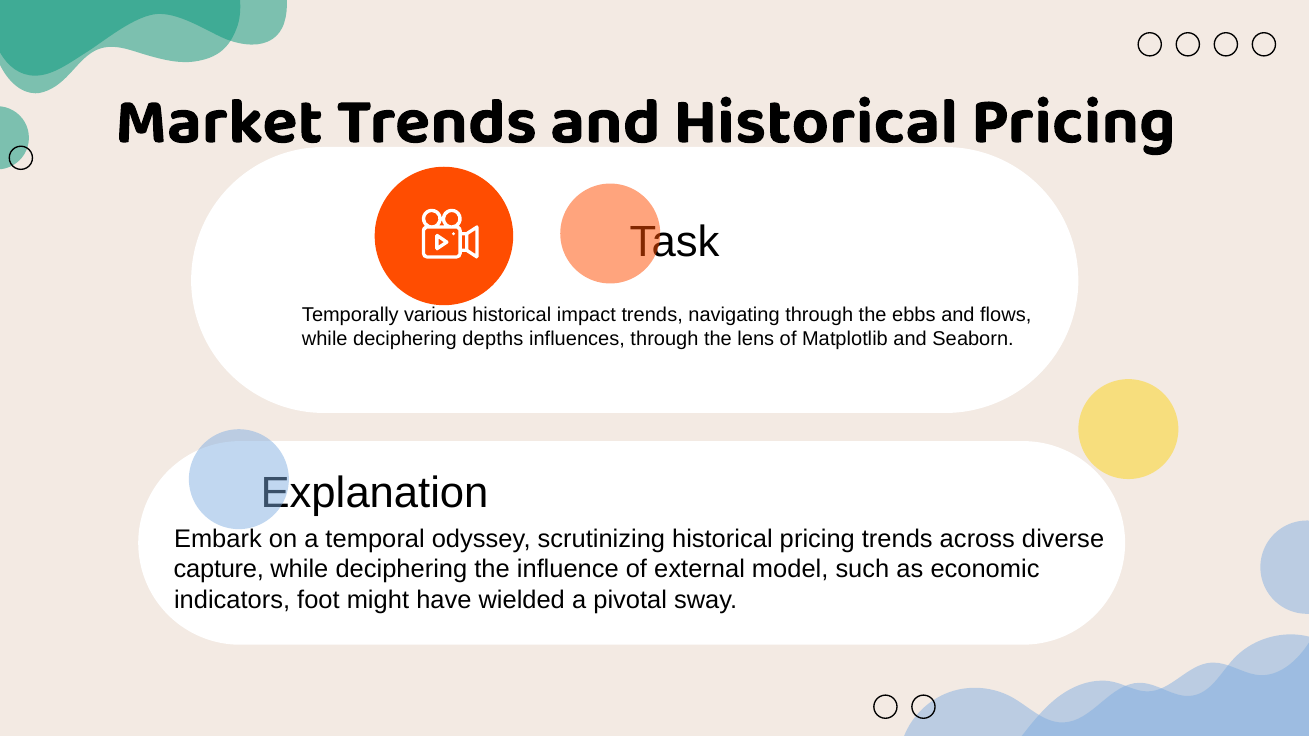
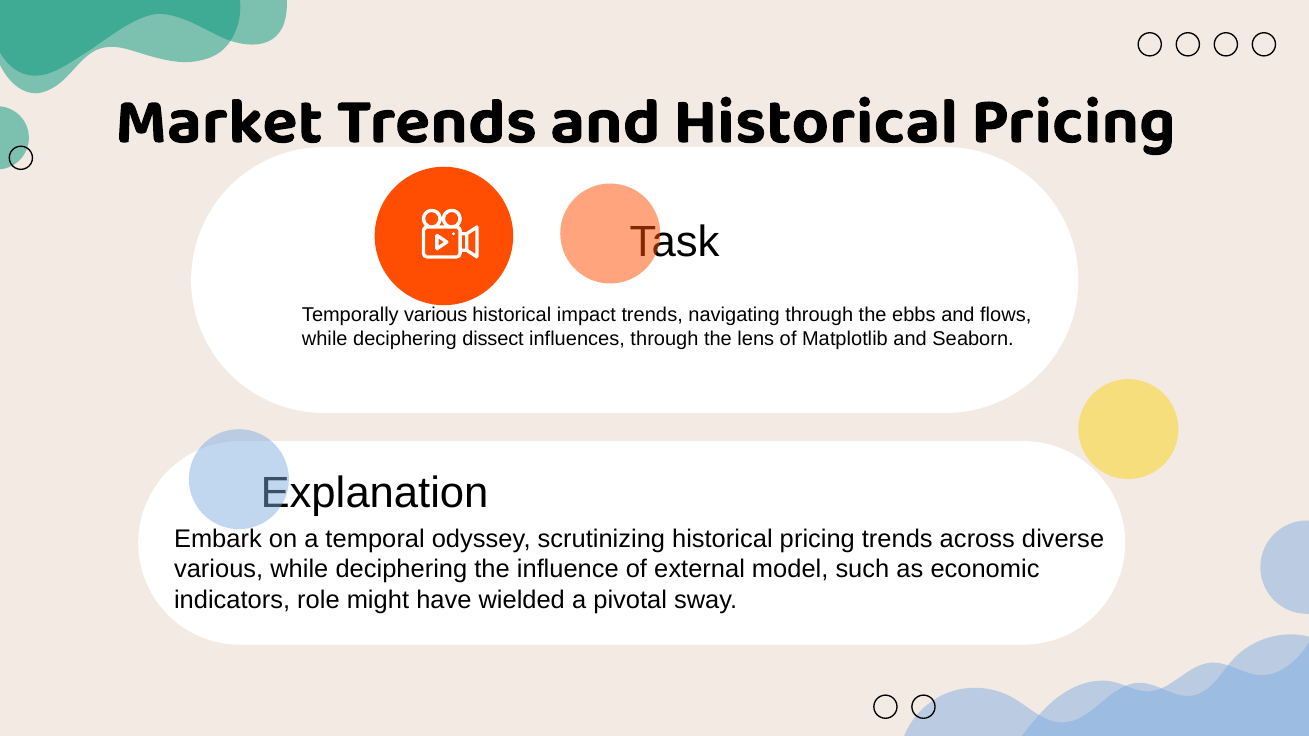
depths: depths -> dissect
capture at (219, 569): capture -> various
foot: foot -> role
